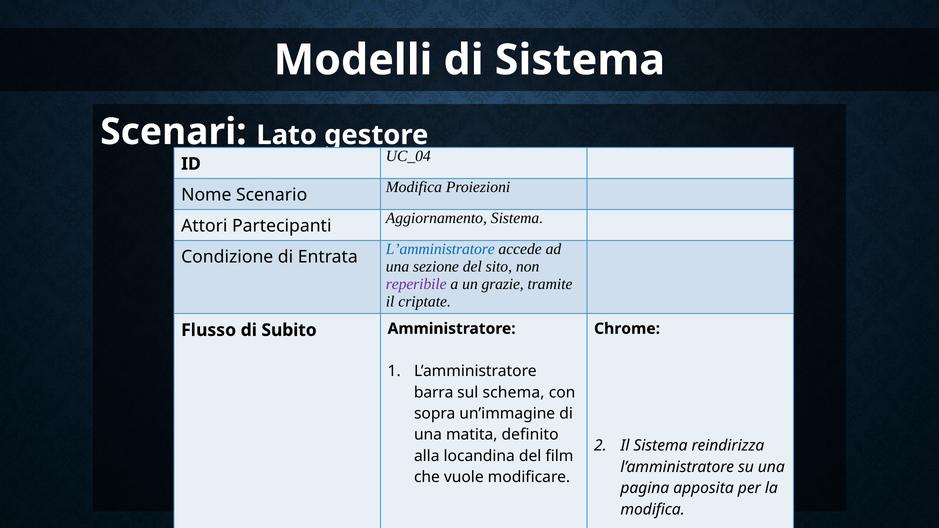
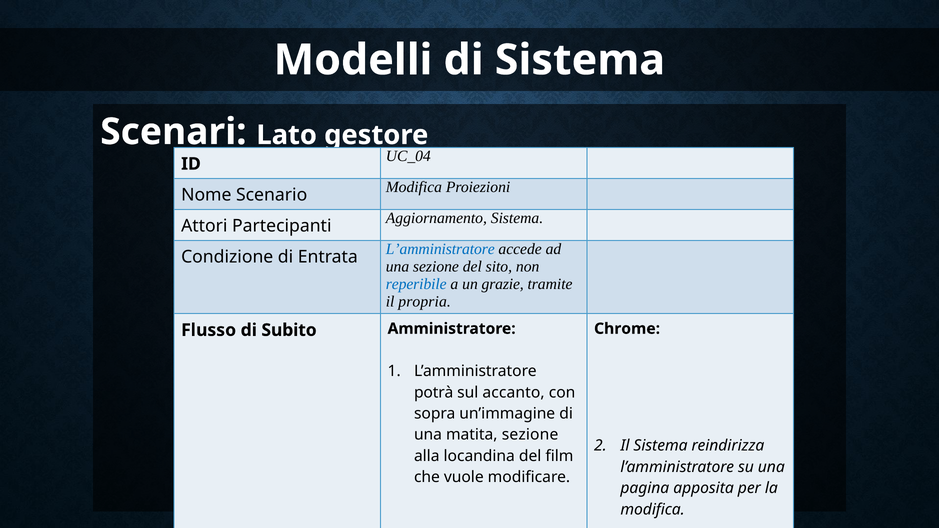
reperibile colour: purple -> blue
criptate: criptate -> propria
barra: barra -> potrà
schema: schema -> accanto
matita definito: definito -> sezione
